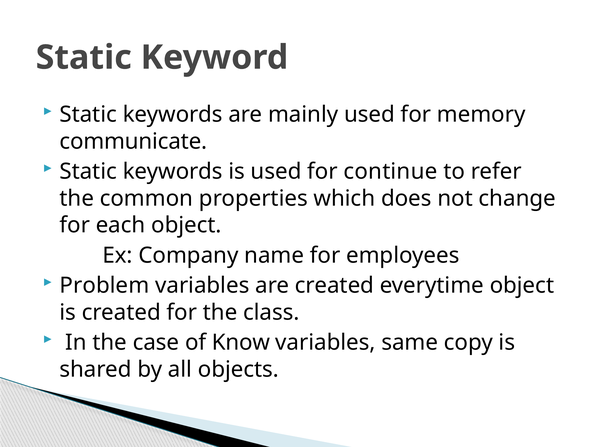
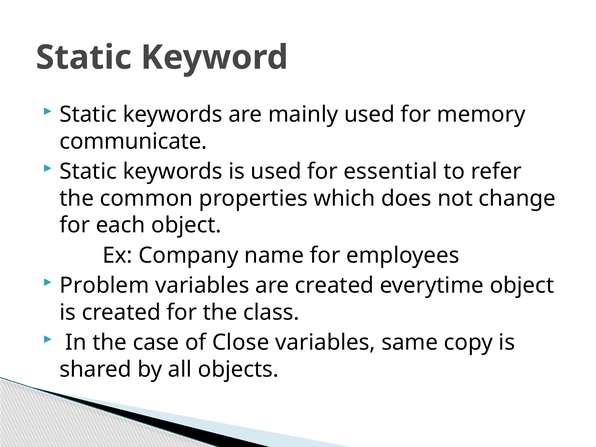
continue: continue -> essential
Know: Know -> Close
